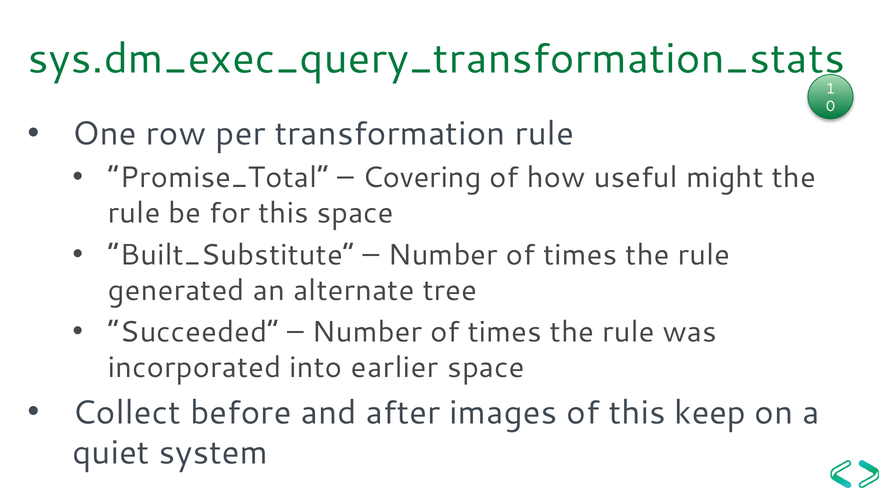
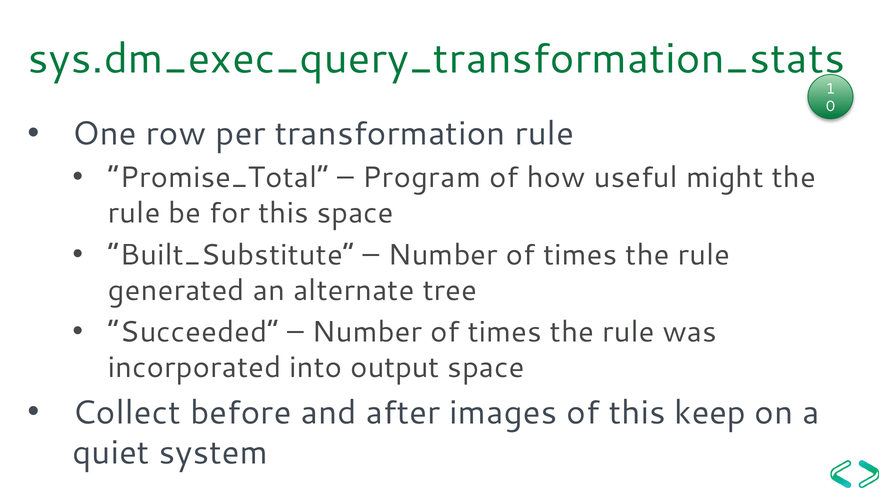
Covering: Covering -> Program
earlier: earlier -> output
